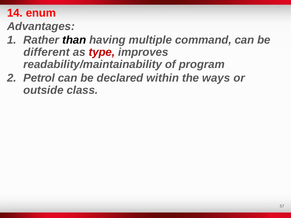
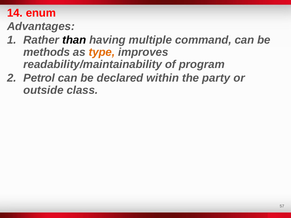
different: different -> methods
type colour: red -> orange
ways: ways -> party
